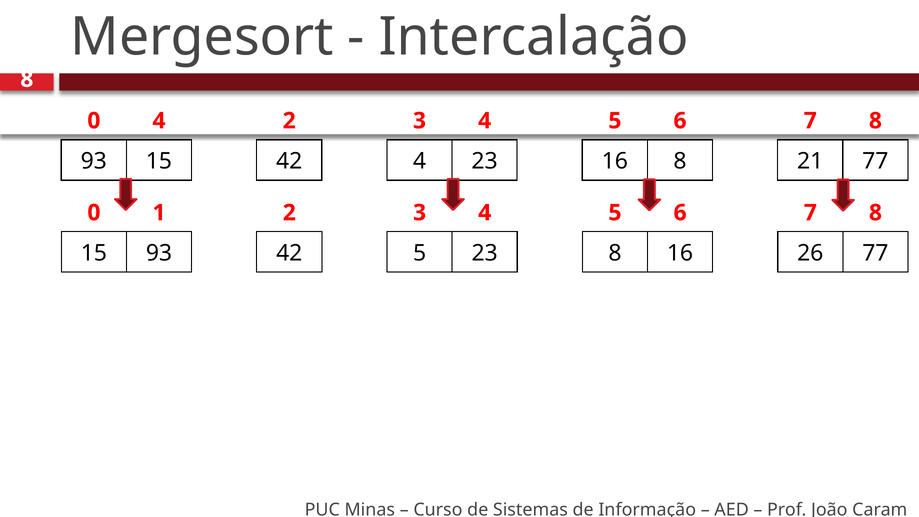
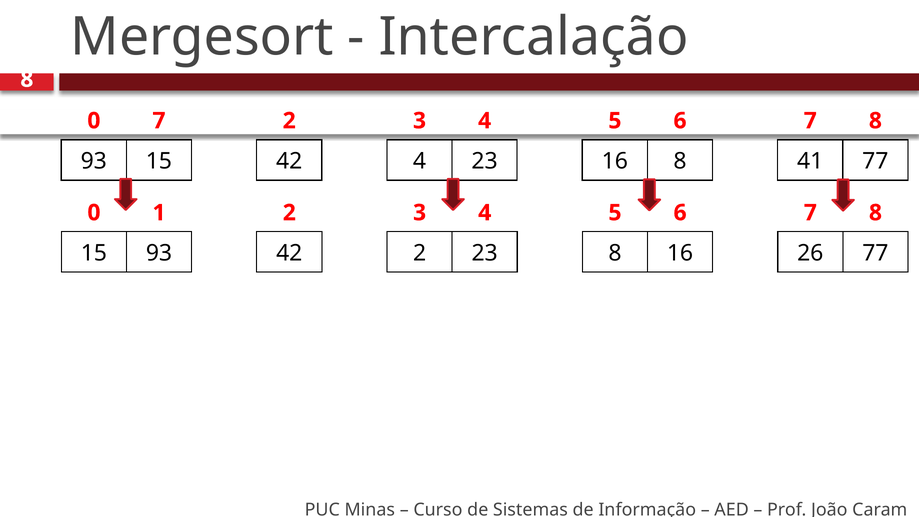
0 4: 4 -> 7
21: 21 -> 41
42 5: 5 -> 2
